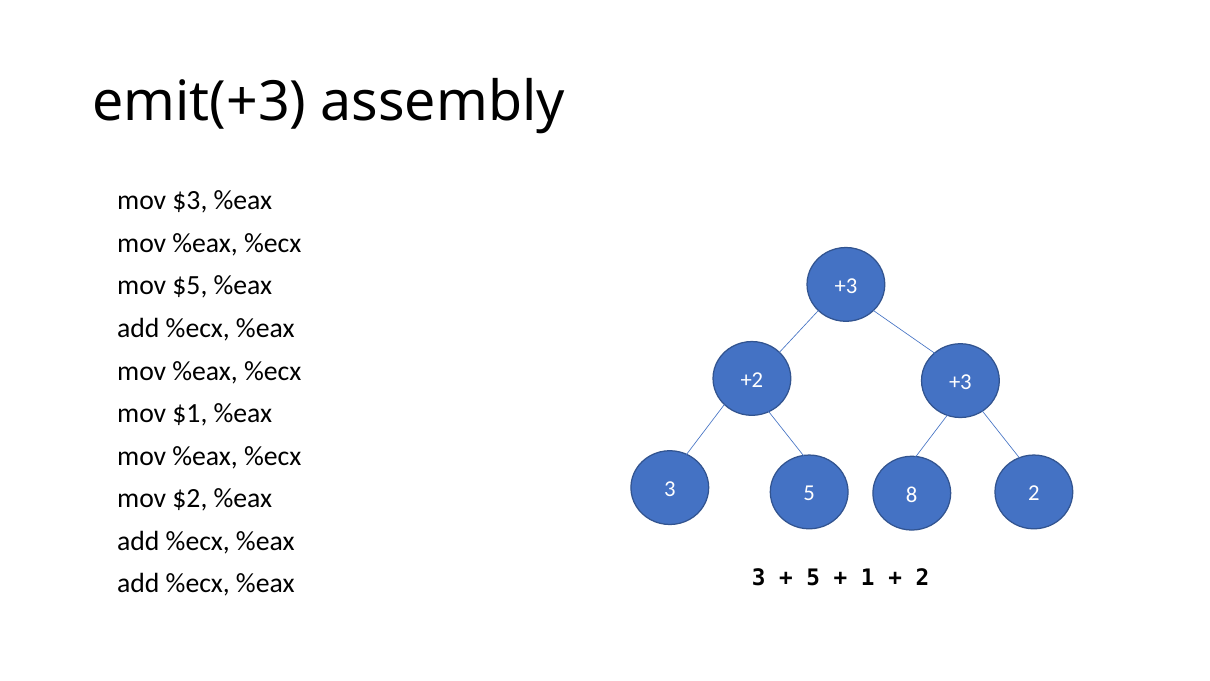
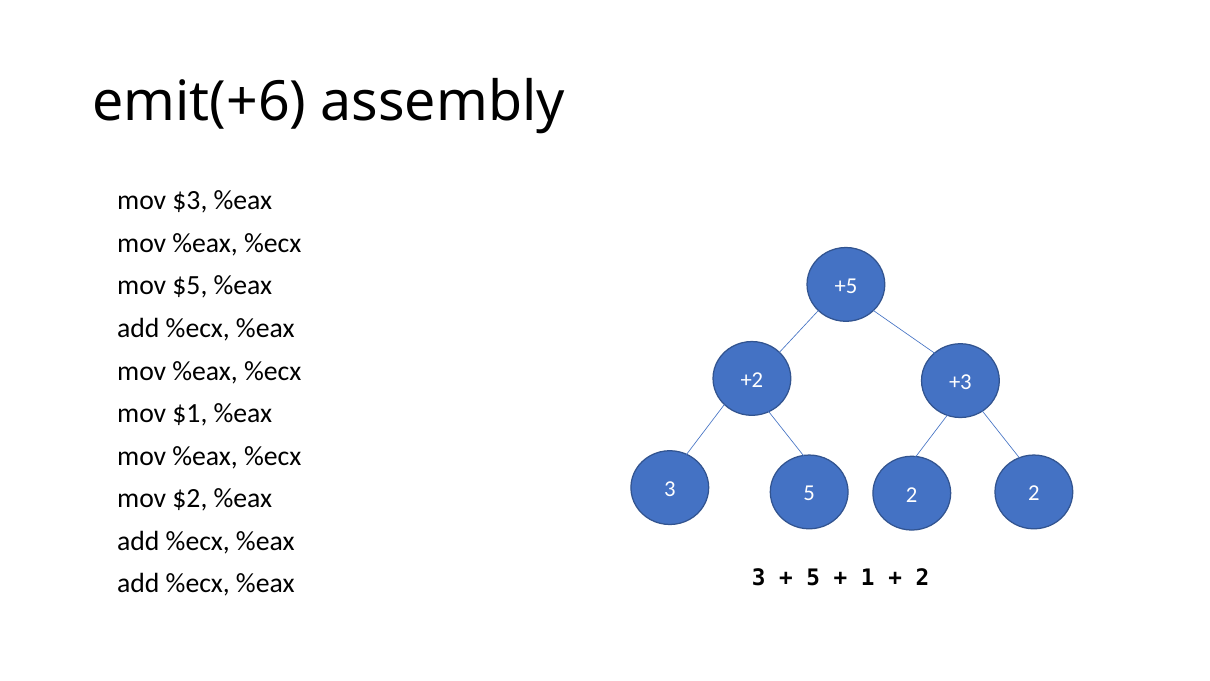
emit(+3: emit(+3 -> emit(+6
+3 at (846, 286): +3 -> +5
5 8: 8 -> 2
